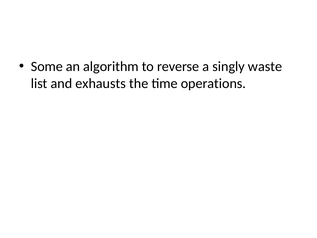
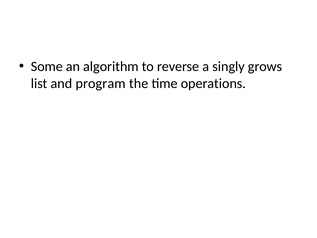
waste: waste -> grows
exhausts: exhausts -> program
